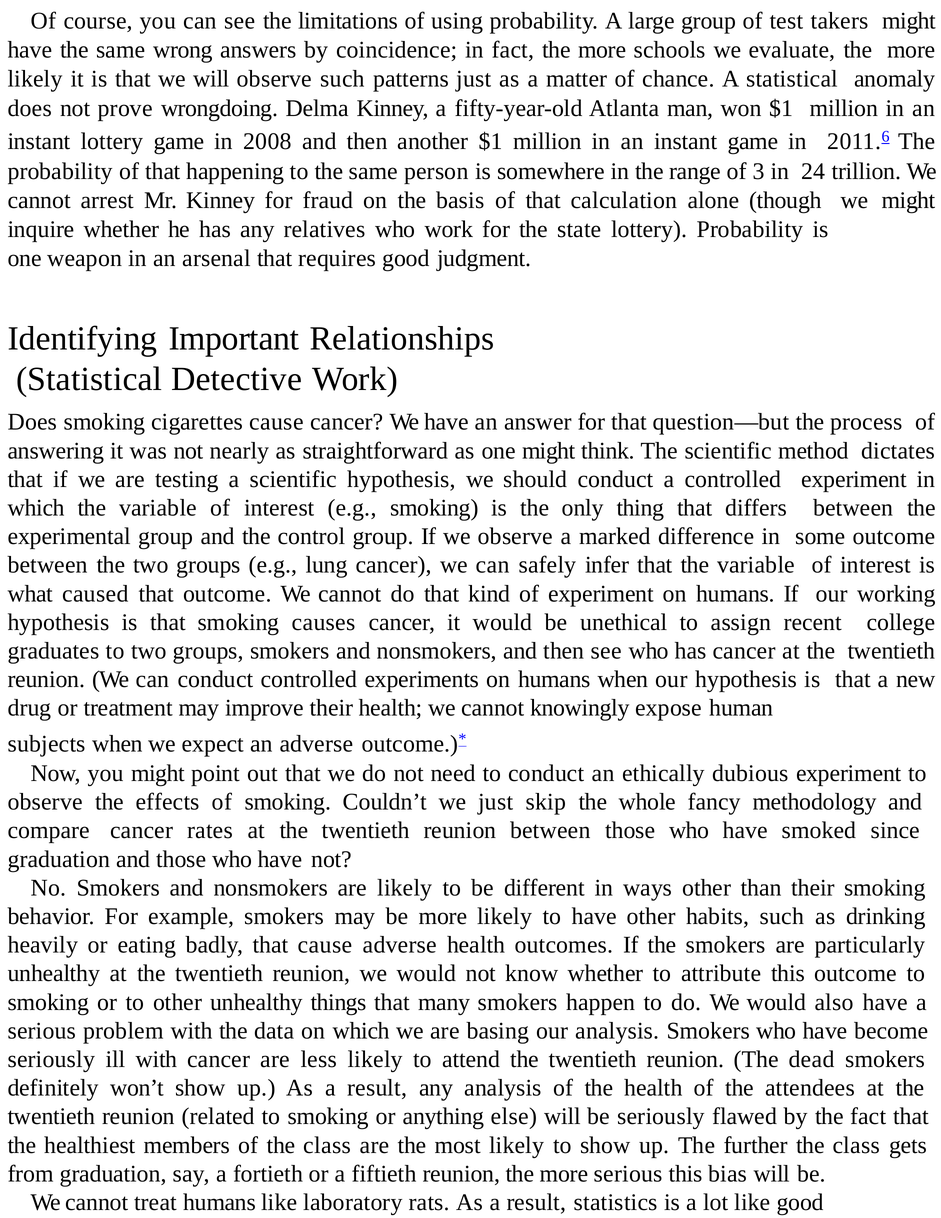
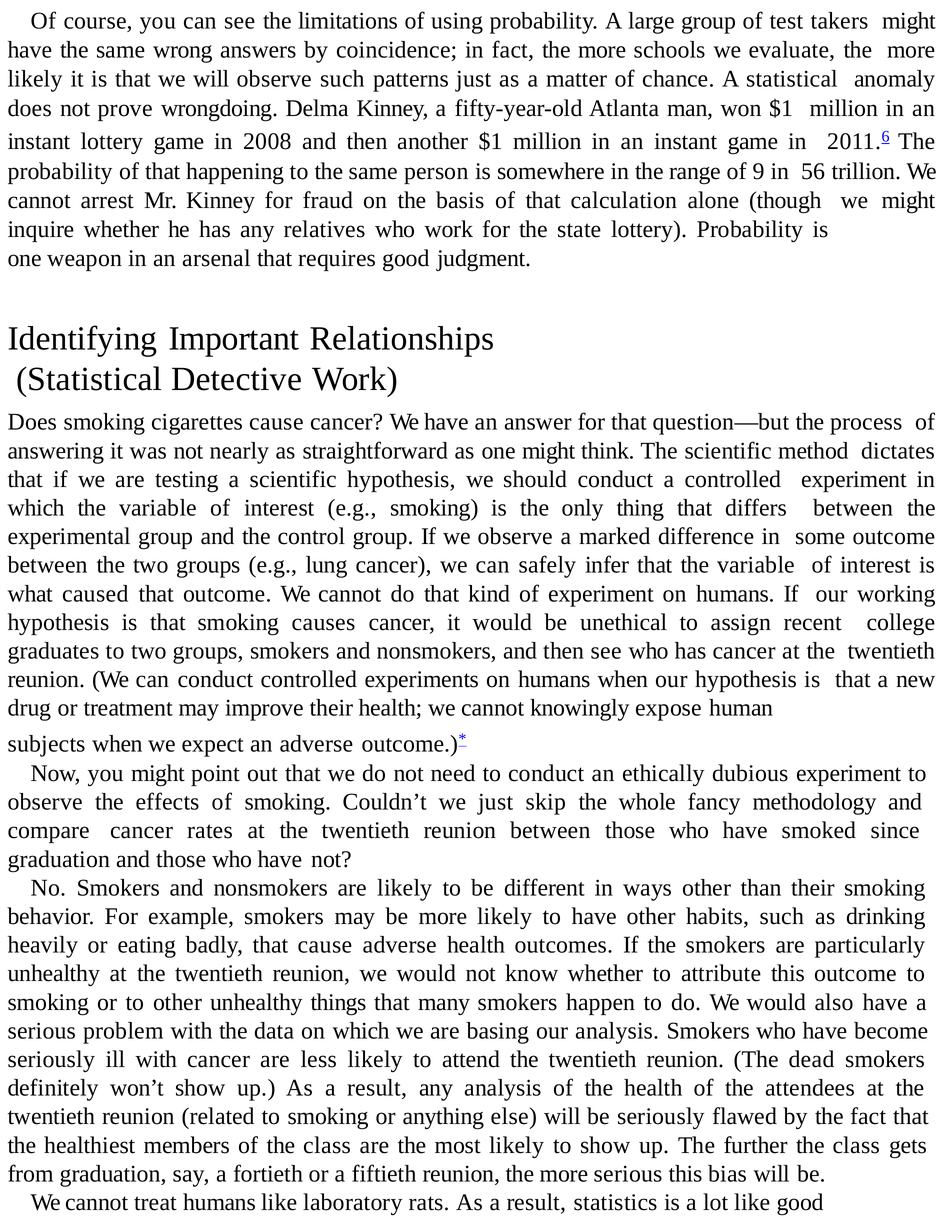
3: 3 -> 9
24: 24 -> 56
